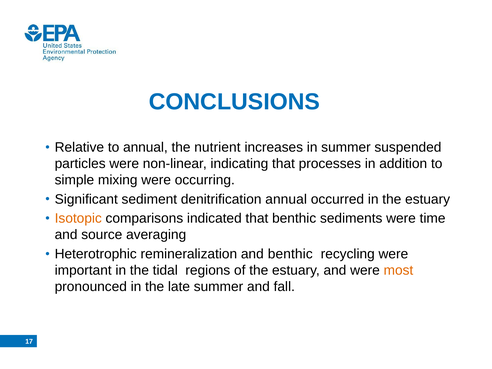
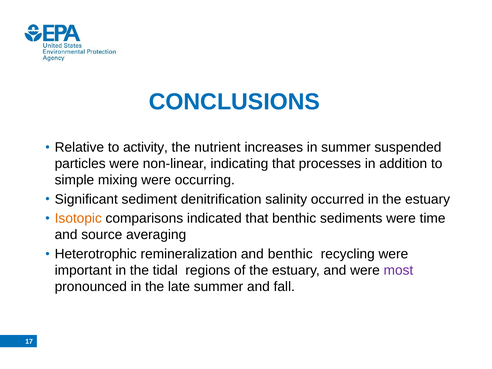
to annual: annual -> activity
denitrification annual: annual -> salinity
most colour: orange -> purple
